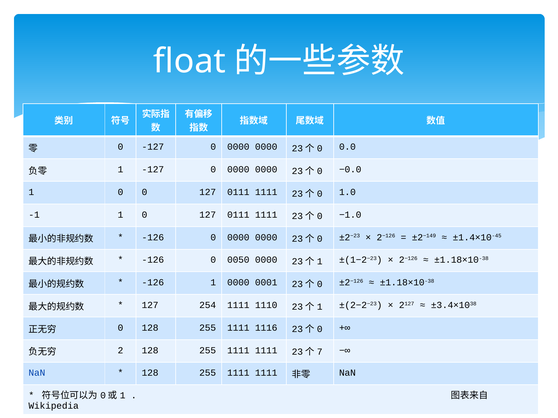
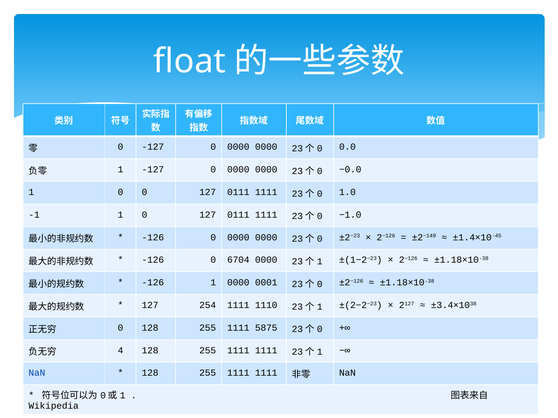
0050: 0050 -> 6704
1116: 1116 -> 5875
2: 2 -> 4
7 at (320, 352): 7 -> 1
